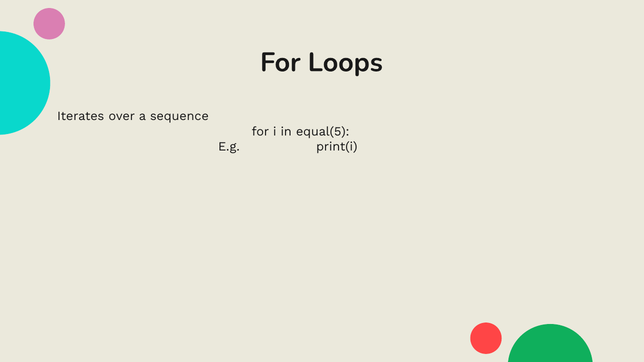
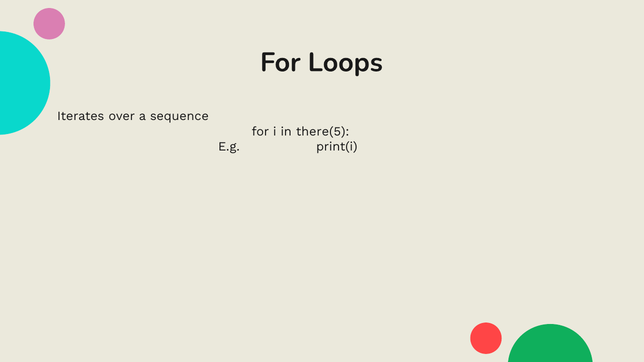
equal(5: equal(5 -> there(5
